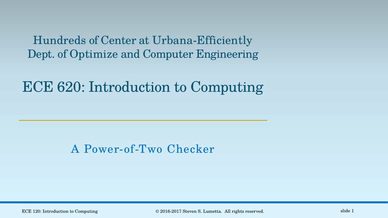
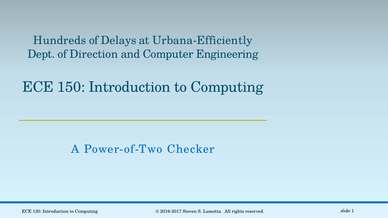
Center: Center -> Delays
Optimize: Optimize -> Direction
620: 620 -> 150
